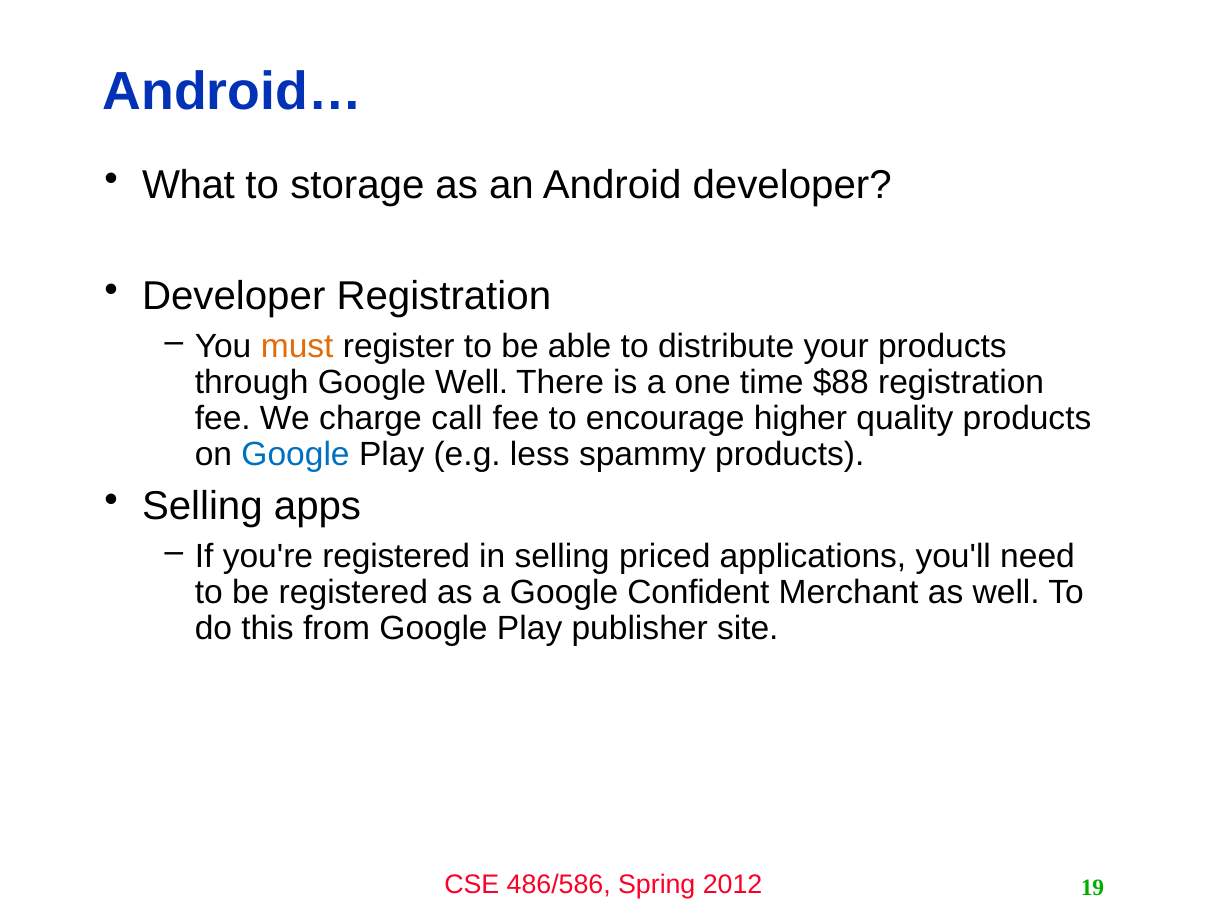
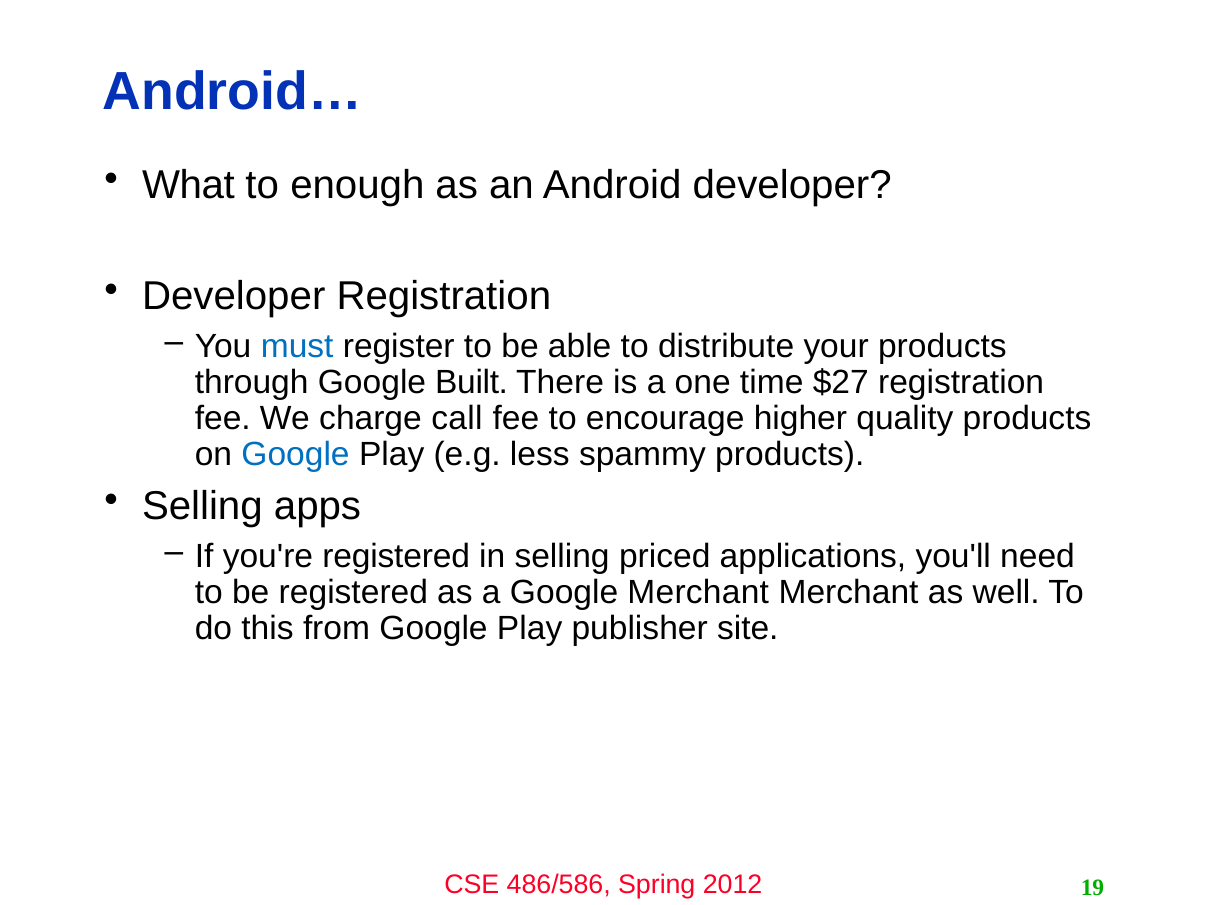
storage: storage -> enough
must colour: orange -> blue
Google Well: Well -> Built
$88: $88 -> $27
Google Confident: Confident -> Merchant
